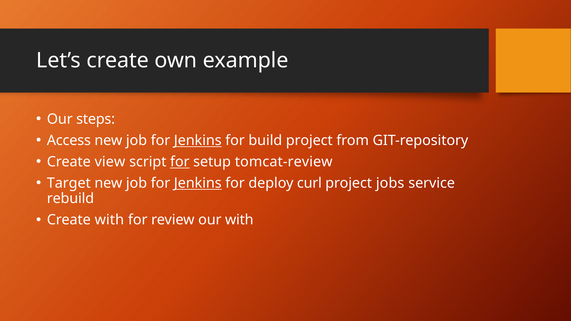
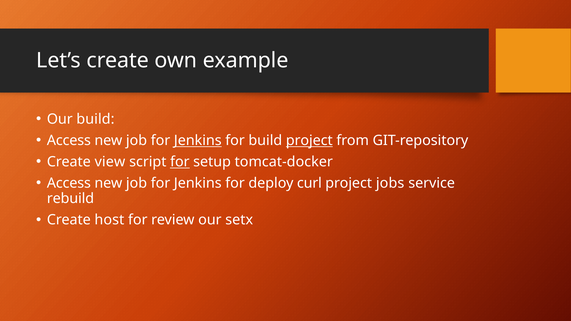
Our steps: steps -> build
project at (309, 141) underline: none -> present
tomcat-review: tomcat-review -> tomcat-docker
Target at (69, 183): Target -> Access
Jenkins at (198, 183) underline: present -> none
Create with: with -> host
our with: with -> setx
